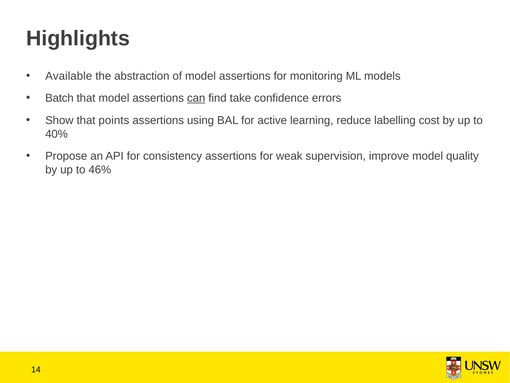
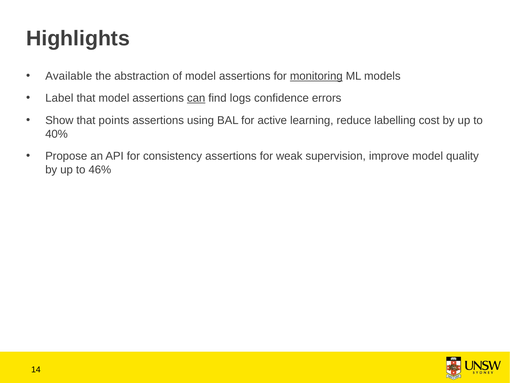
monitoring underline: none -> present
Batch: Batch -> Label
take: take -> logs
